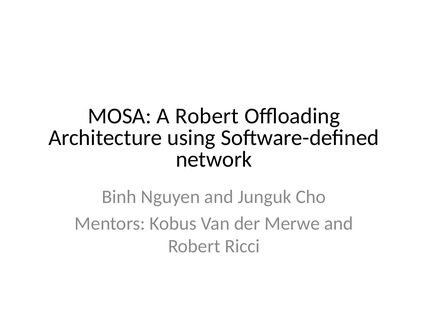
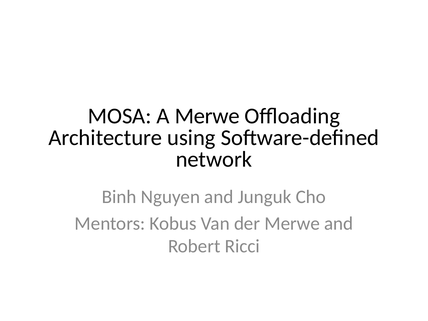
A Robert: Robert -> Merwe
